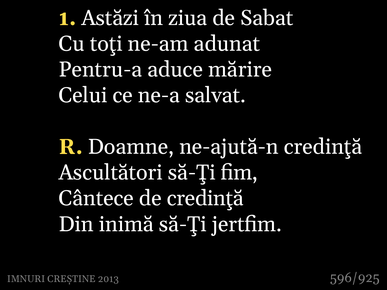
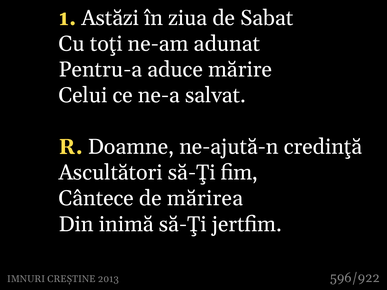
de credinţă: credinţă -> mărirea
596/925: 596/925 -> 596/922
